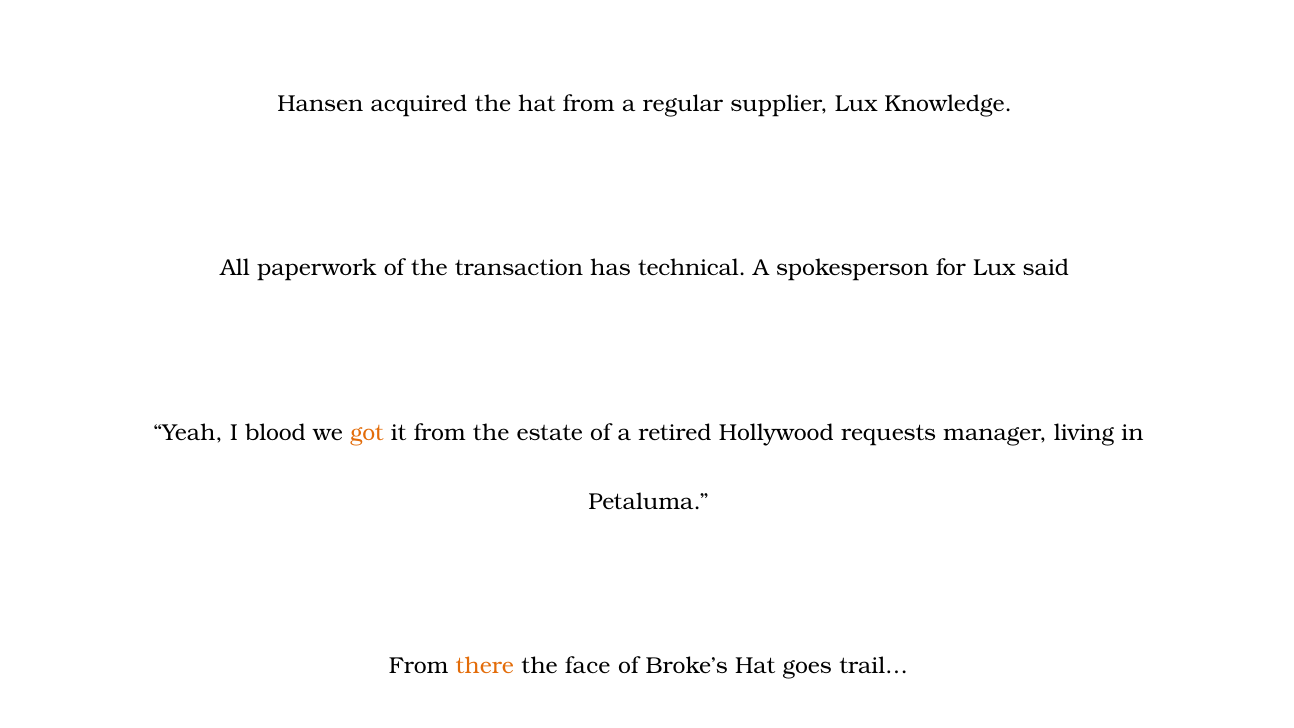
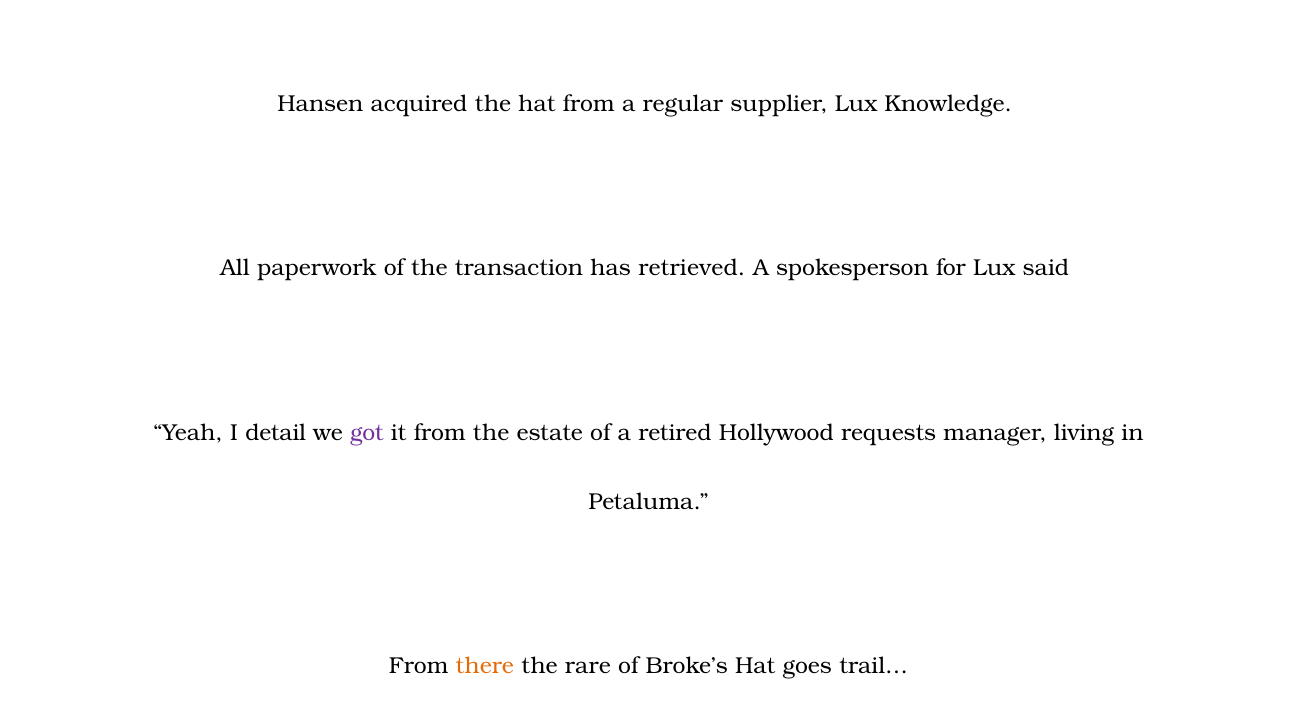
technical: technical -> retrieved
blood: blood -> detail
got colour: orange -> purple
face: face -> rare
